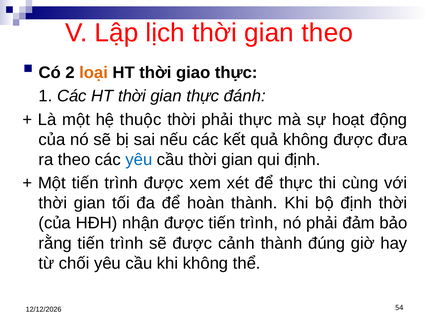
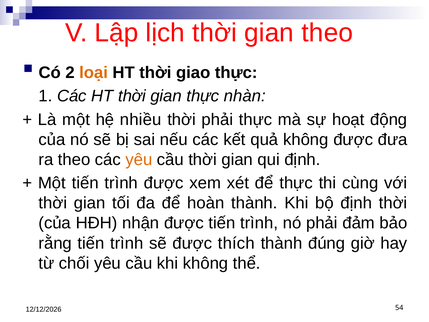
đánh: đánh -> nhàn
thuộc: thuộc -> nhiều
yêu at (139, 160) colour: blue -> orange
cảnh: cảnh -> thích
